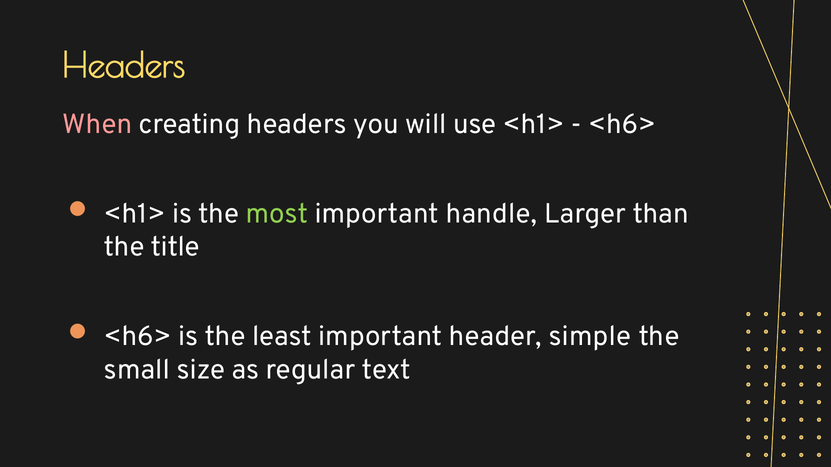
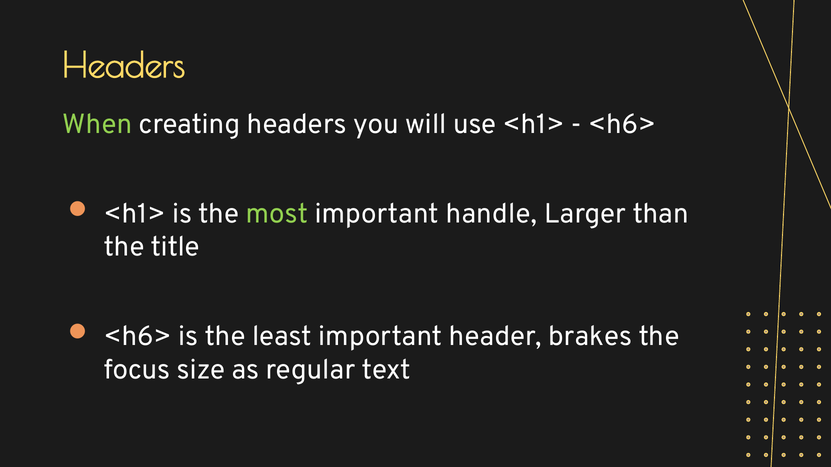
When colour: pink -> light green
simple: simple -> brakes
small: small -> focus
